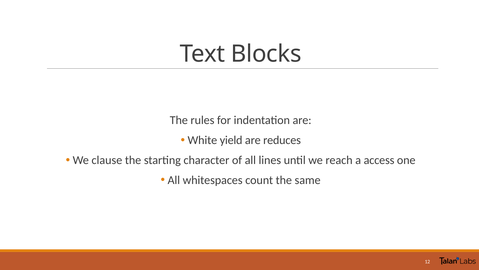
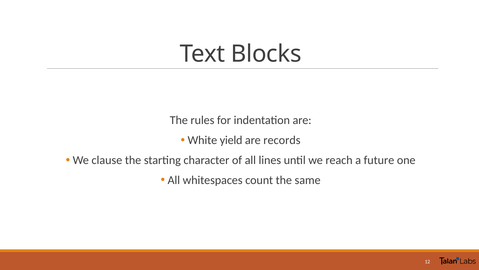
reduces: reduces -> records
access: access -> future
